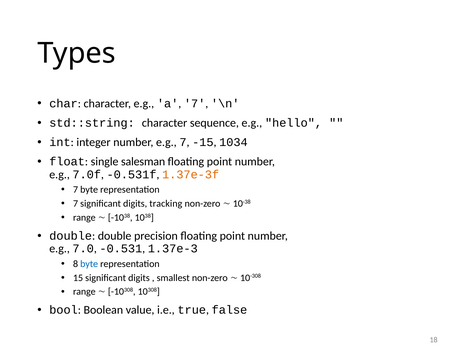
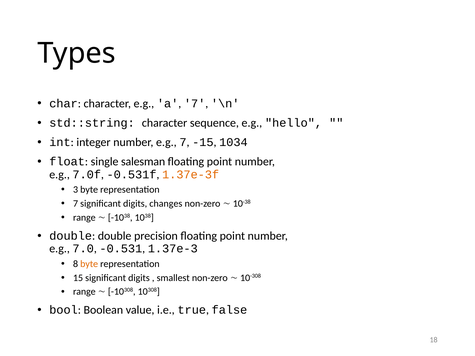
7 at (76, 190): 7 -> 3
tracking: tracking -> changes
byte at (89, 264) colour: blue -> orange
